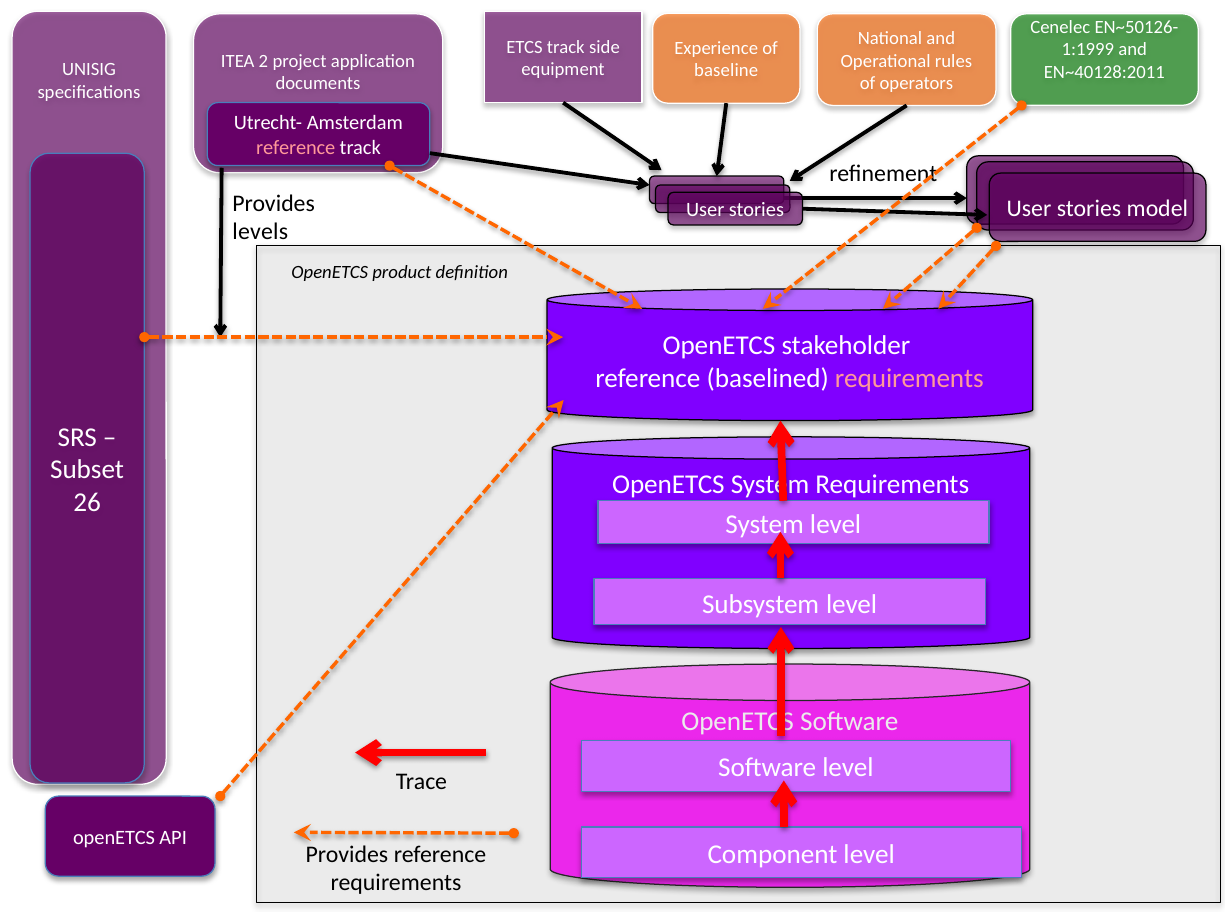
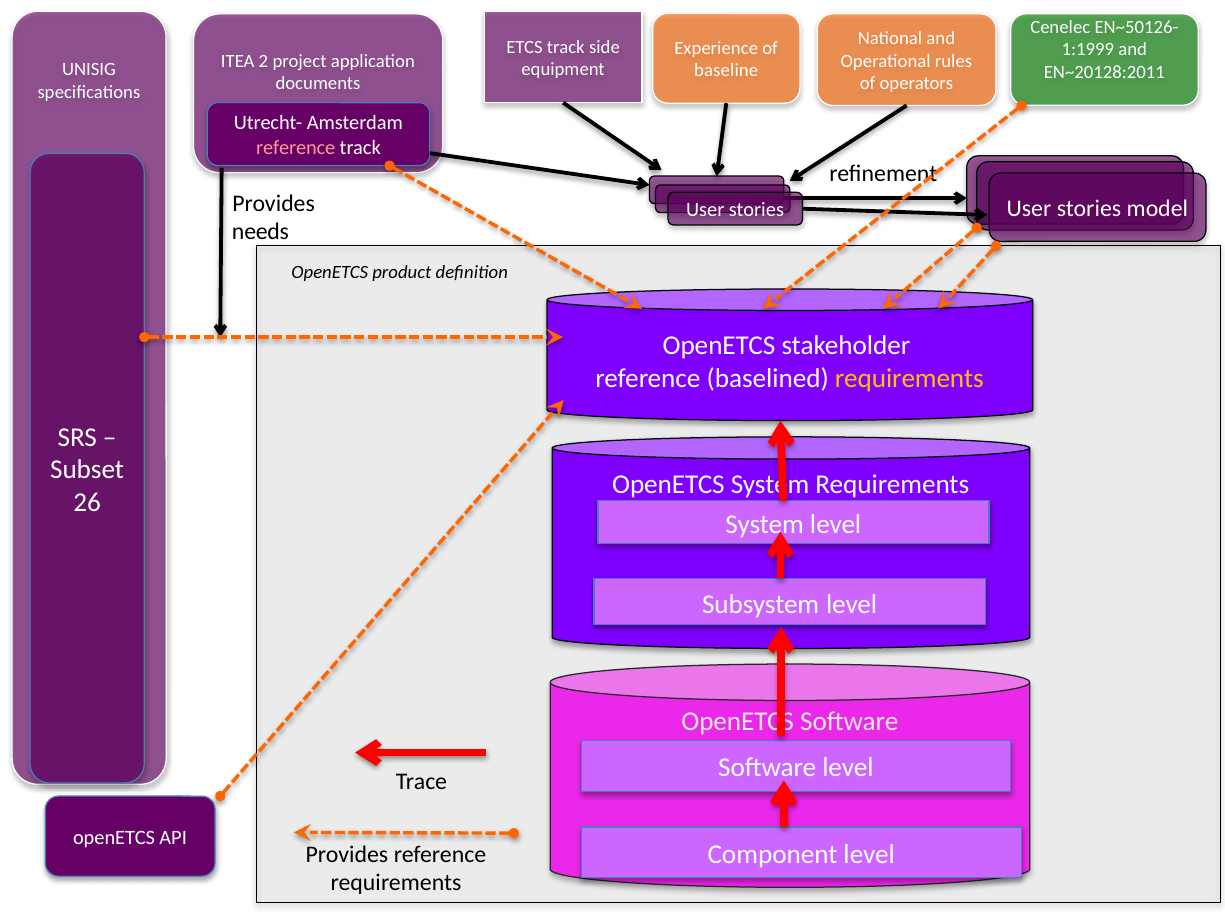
EN~40128:2011: EN~40128:2011 -> EN~20128:2011
levels: levels -> needs
requirements at (909, 379) colour: pink -> yellow
